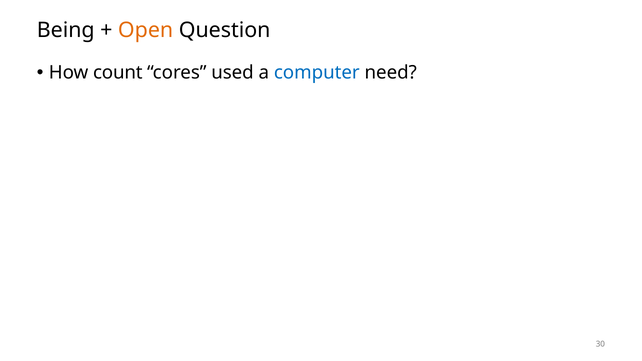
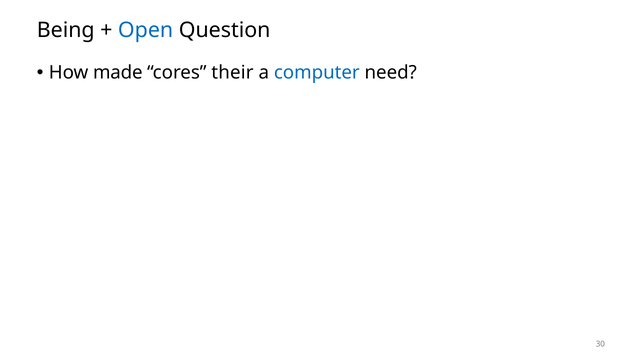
Open colour: orange -> blue
count: count -> made
used: used -> their
